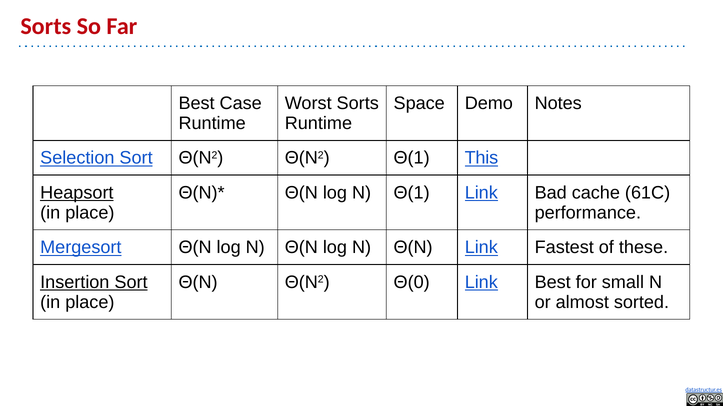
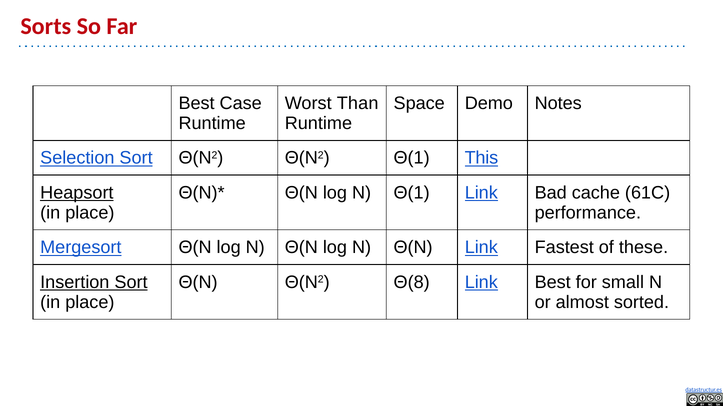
Worst Sorts: Sorts -> Than
Θ(0: Θ(0 -> Θ(8
